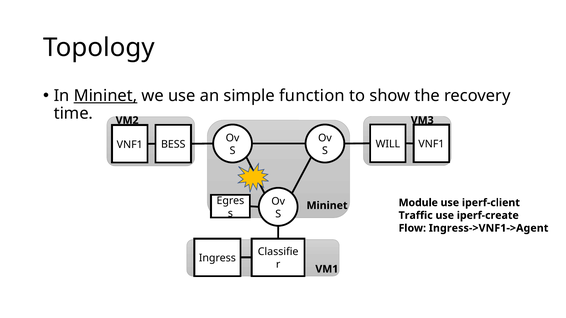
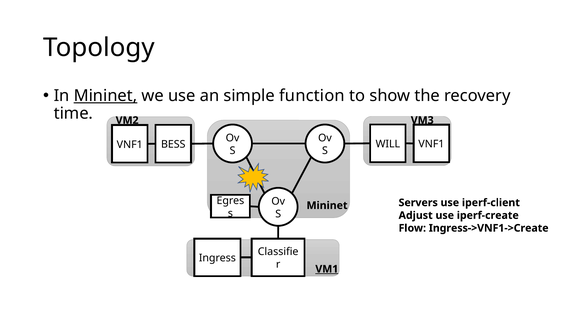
Module: Module -> Servers
Traffic: Traffic -> Adjust
Ingress->VNF1->Agent: Ingress->VNF1->Agent -> Ingress->VNF1->Create
VM1 underline: none -> present
